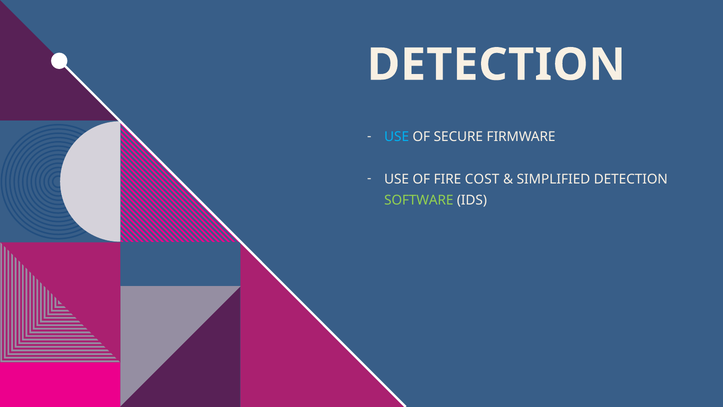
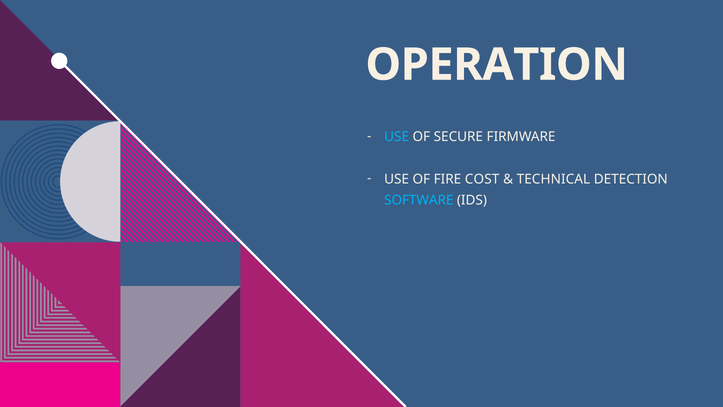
DETECTION at (496, 65): DETECTION -> OPERATION
SIMPLIFIED: SIMPLIFIED -> TECHNICAL
SOFTWARE colour: light green -> light blue
